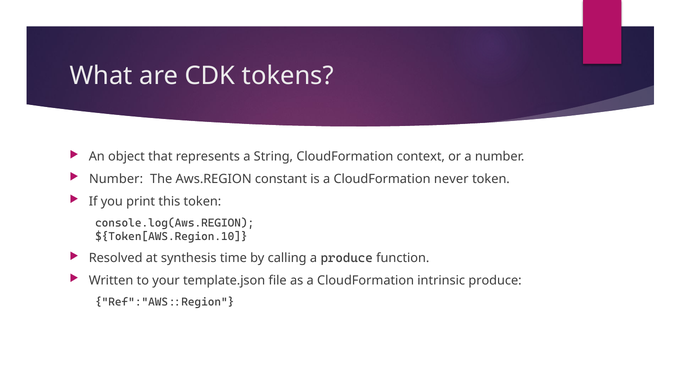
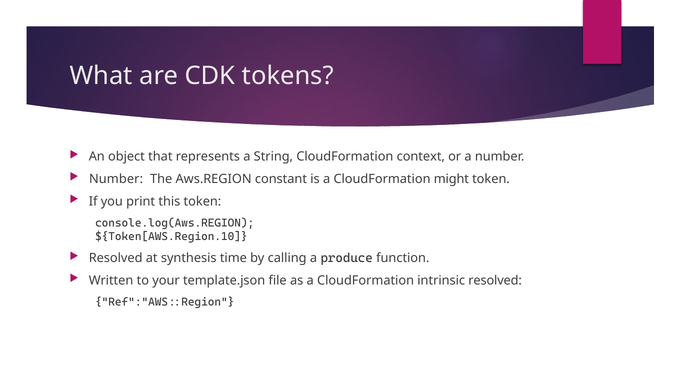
never: never -> might
intrinsic produce: produce -> resolved
